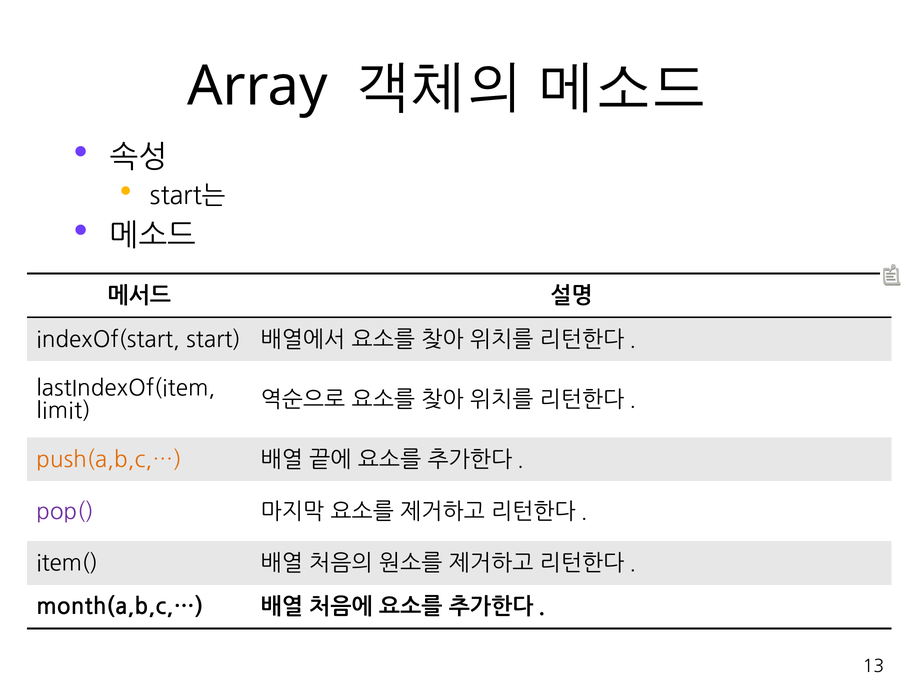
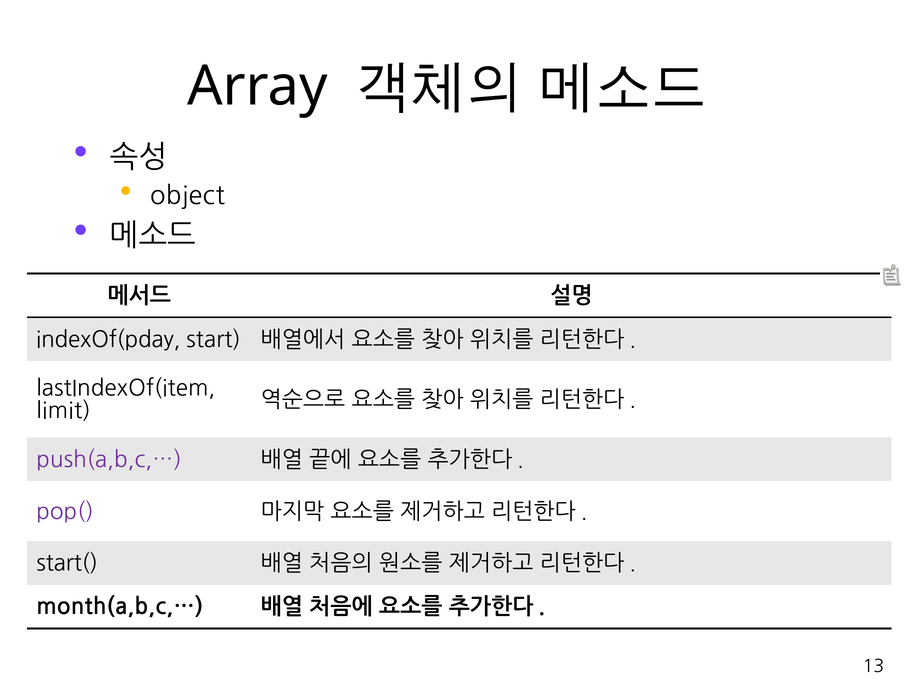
start는: start는 -> object
indexOf(start: indexOf(start -> indexOf(pday
push(a,b,c,… colour: orange -> purple
item(: item( -> start(
